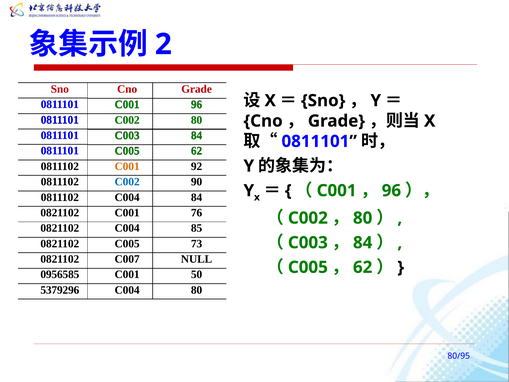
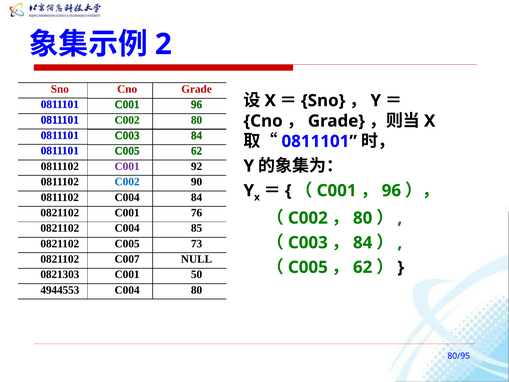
C001 at (127, 166) colour: orange -> purple
0956585: 0956585 -> 0821303
5379296: 5379296 -> 4944553
